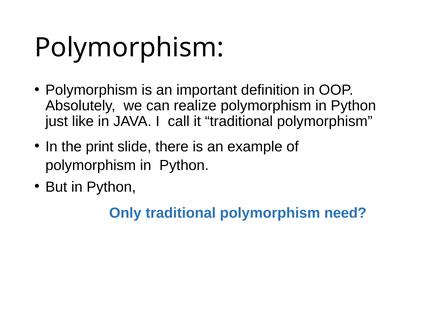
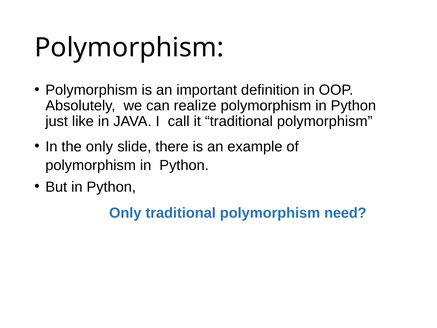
the print: print -> only
